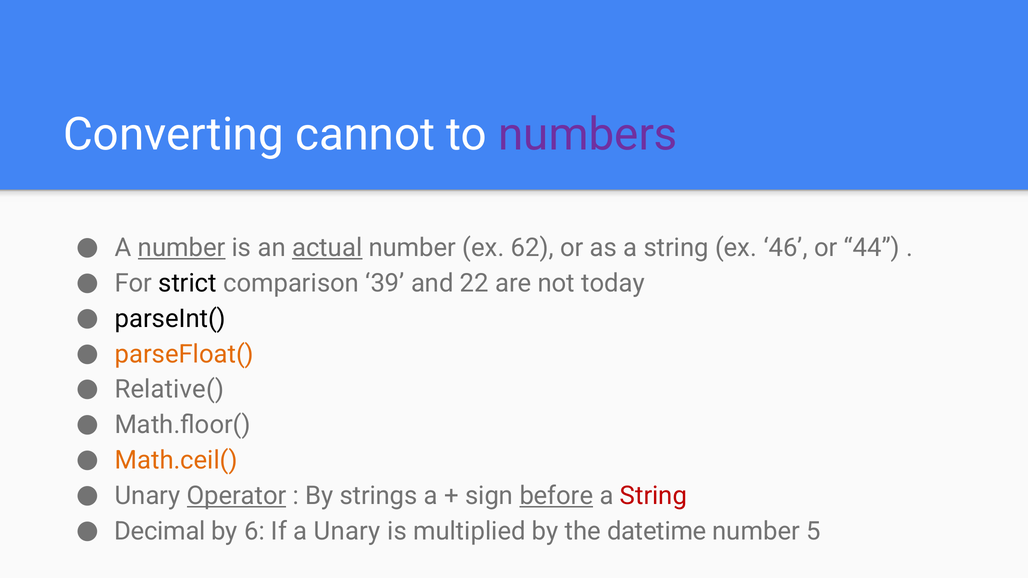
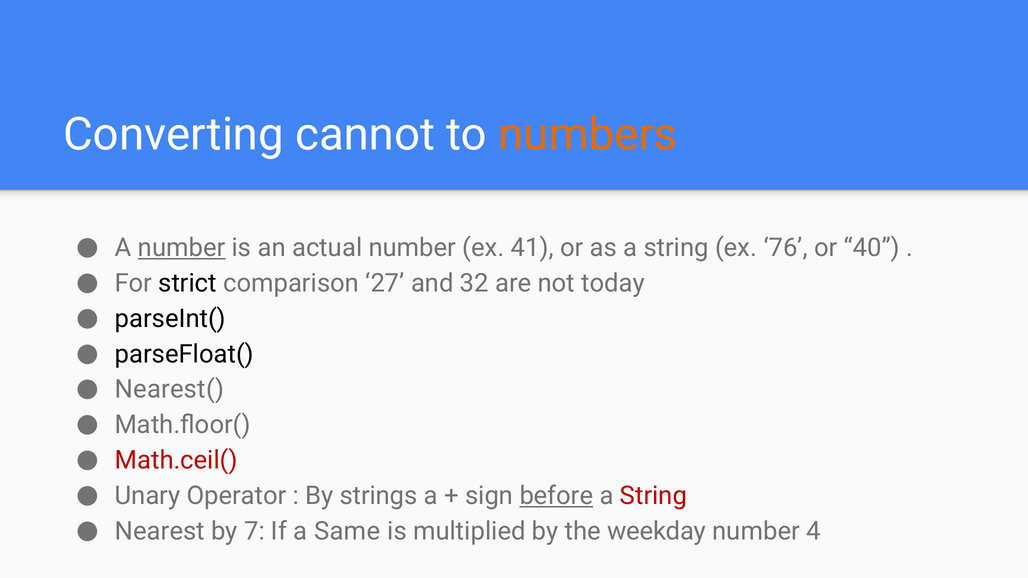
numbers colour: purple -> orange
actual underline: present -> none
62: 62 -> 41
46: 46 -> 76
44: 44 -> 40
39: 39 -> 27
22: 22 -> 32
parseFloat( colour: orange -> black
Relative(: Relative( -> Nearest(
Math.ceil( colour: orange -> red
Operator underline: present -> none
Decimal: Decimal -> Nearest
6: 6 -> 7
a Unary: Unary -> Same
datetime: datetime -> weekday
5: 5 -> 4
